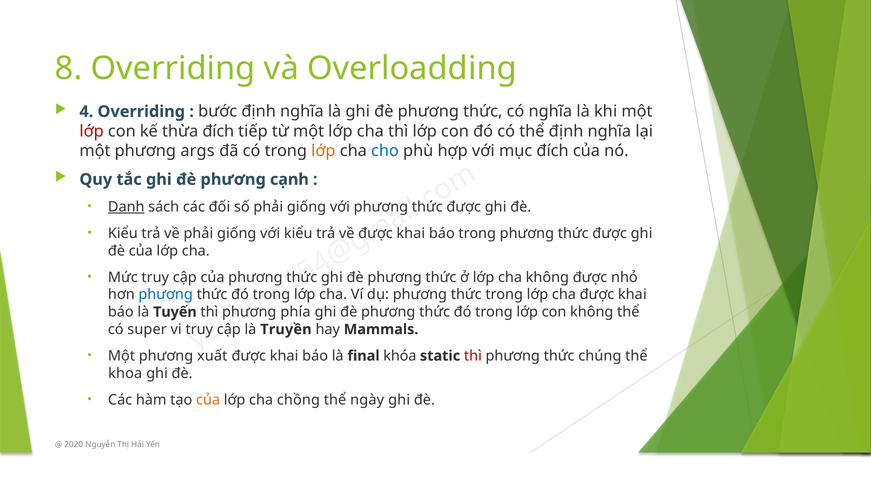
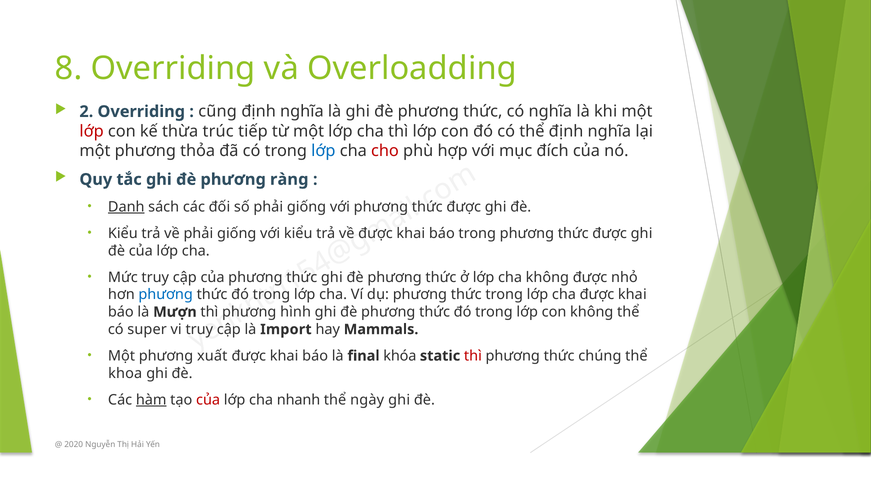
4 at (86, 112): 4 -> 2
bước: bước -> cũng
thừa đích: đích -> trúc
args: args -> thỏa
lớp at (323, 151) colour: orange -> blue
cho colour: blue -> red
cạnh: cạnh -> ràng
Tuyến: Tuyến -> Mượn
phía: phía -> hình
Truyền: Truyền -> Import
hàm underline: none -> present
của at (208, 400) colour: orange -> red
chồng: chồng -> nhanh
